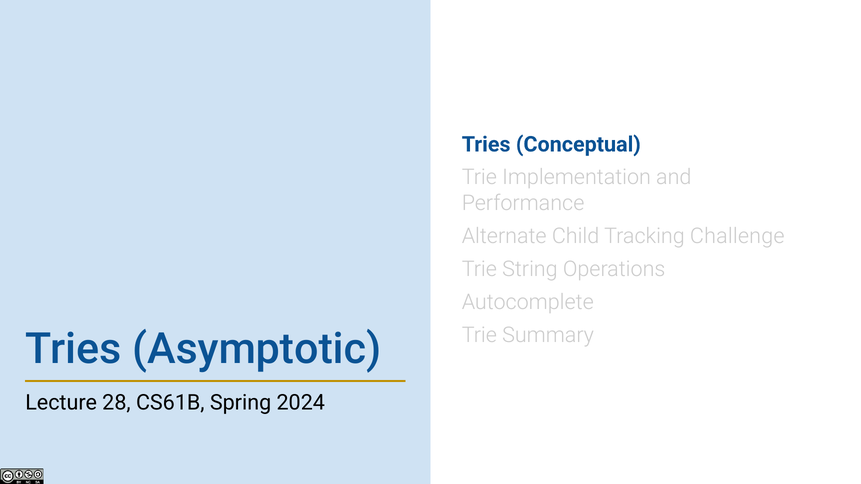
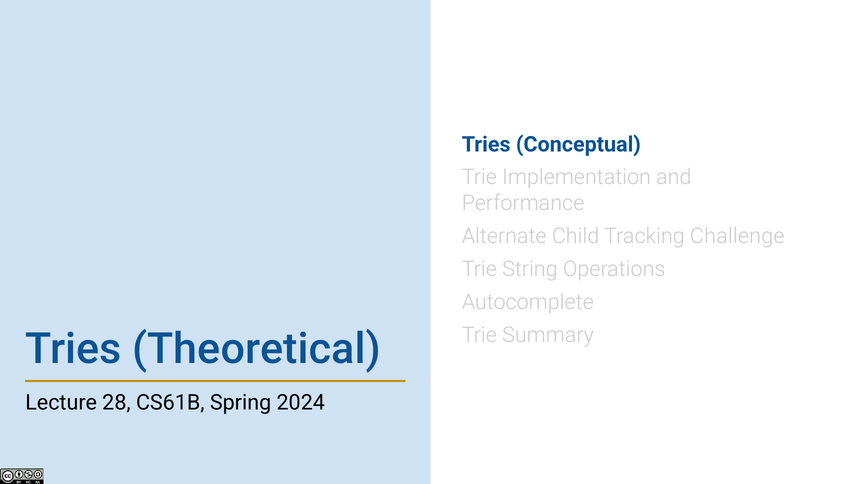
Asymptotic: Asymptotic -> Theoretical
